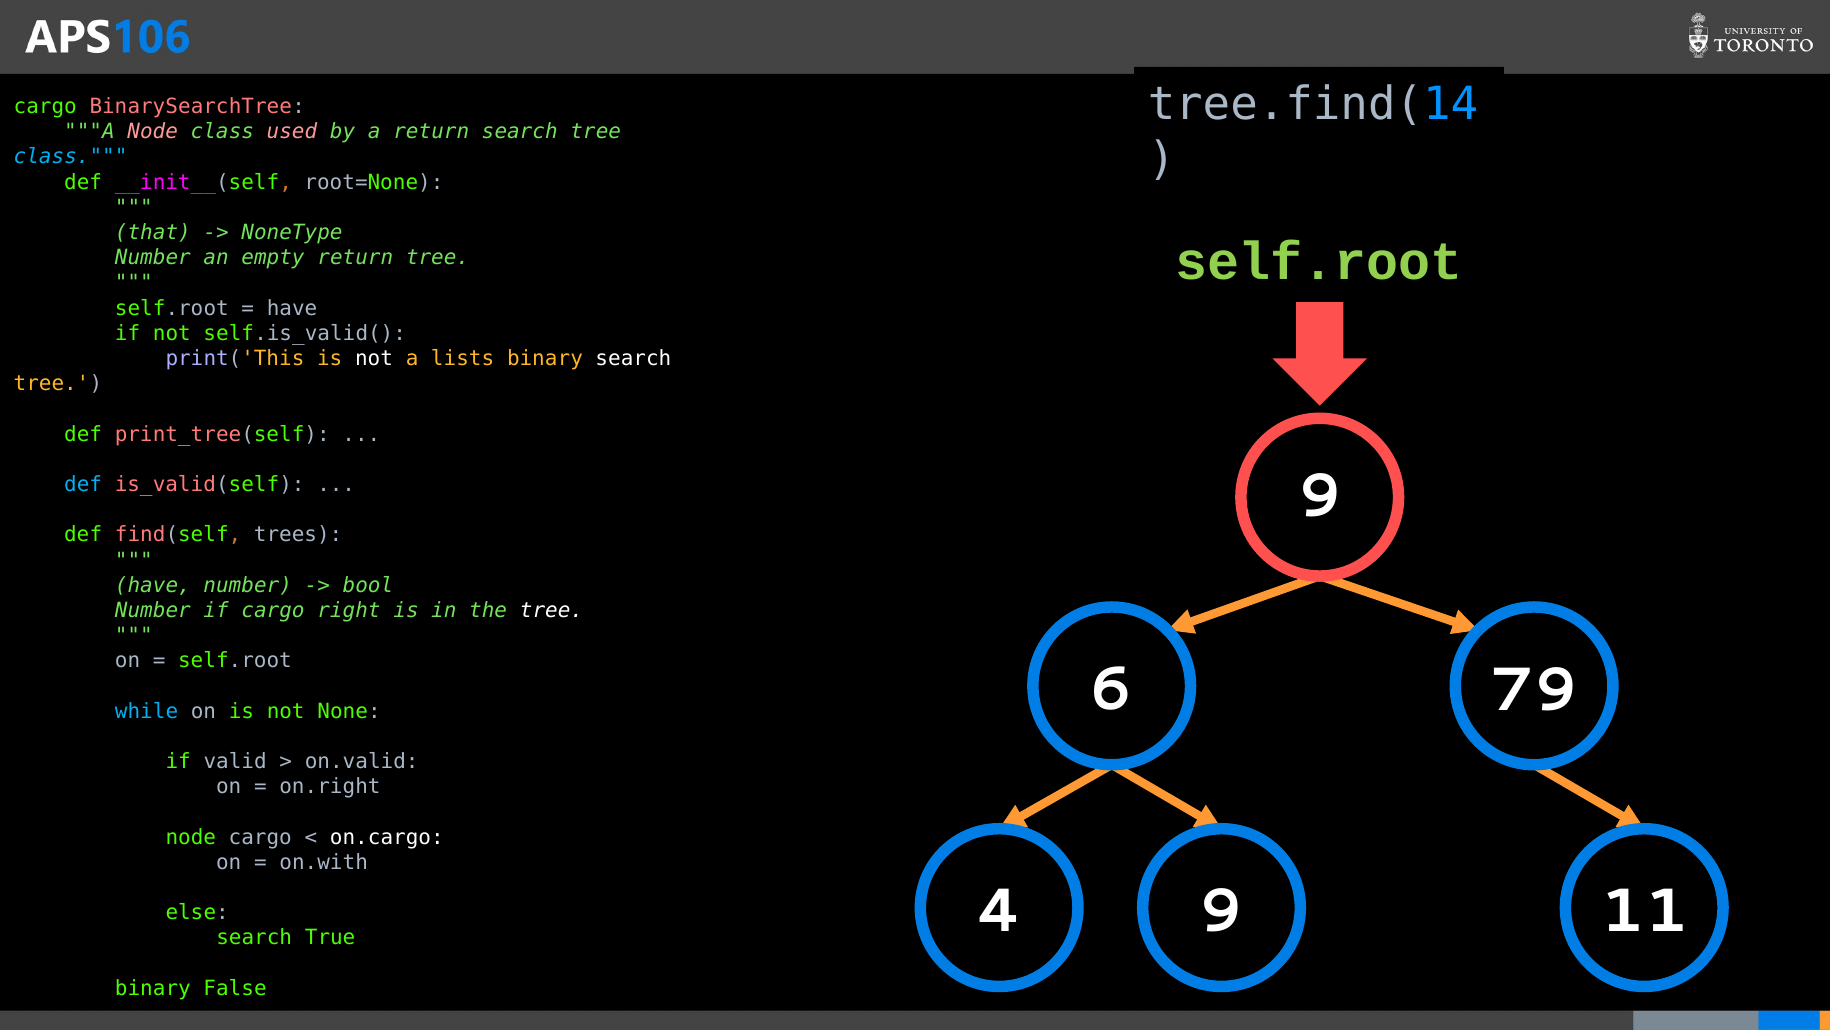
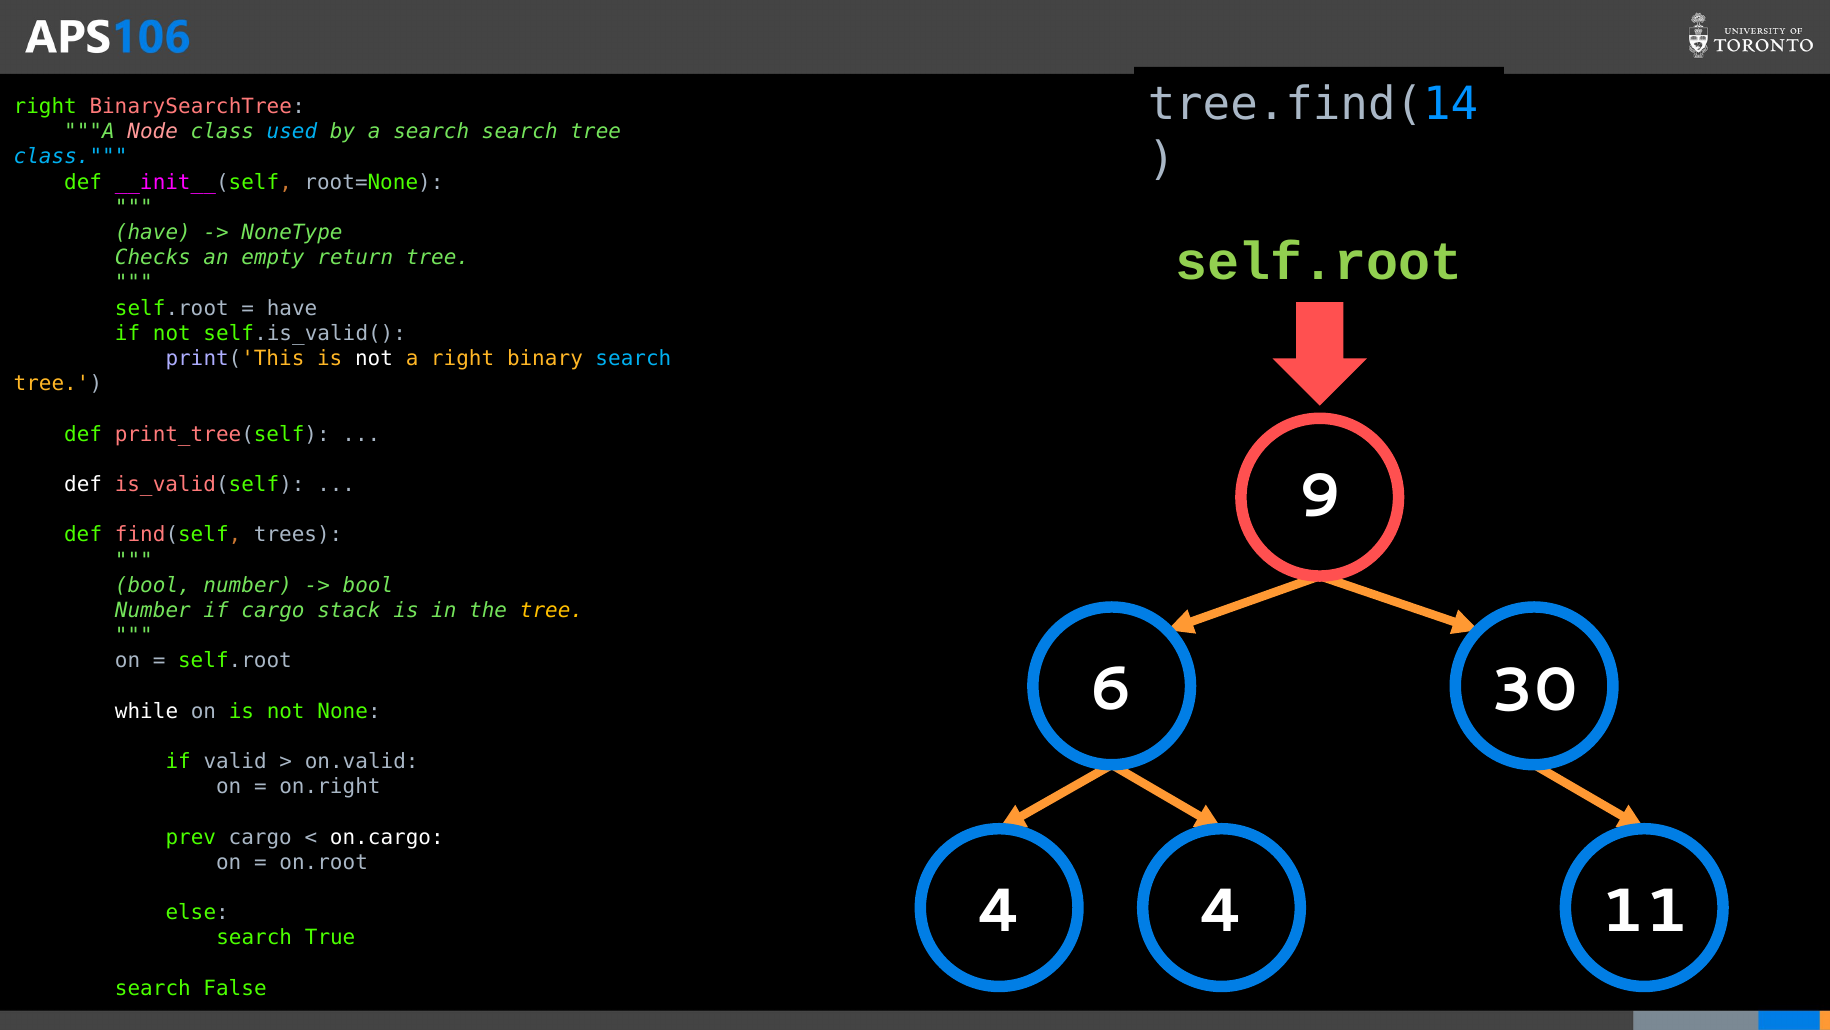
cargo at (45, 107): cargo -> right
used colour: pink -> light blue
a return: return -> search
that at (153, 232): that -> have
Number at (153, 258): Number -> Checks
a lists: lists -> right
search at (633, 358) colour: white -> light blue
def at (83, 484) colour: light blue -> white
have at (153, 585): have -> bool
right: right -> stack
tree at (551, 610) colour: white -> yellow
79: 79 -> 30
while colour: light blue -> white
node at (191, 837): node -> prev
on.with: on.with -> on.root
4 9: 9 -> 4
binary at (153, 988): binary -> search
